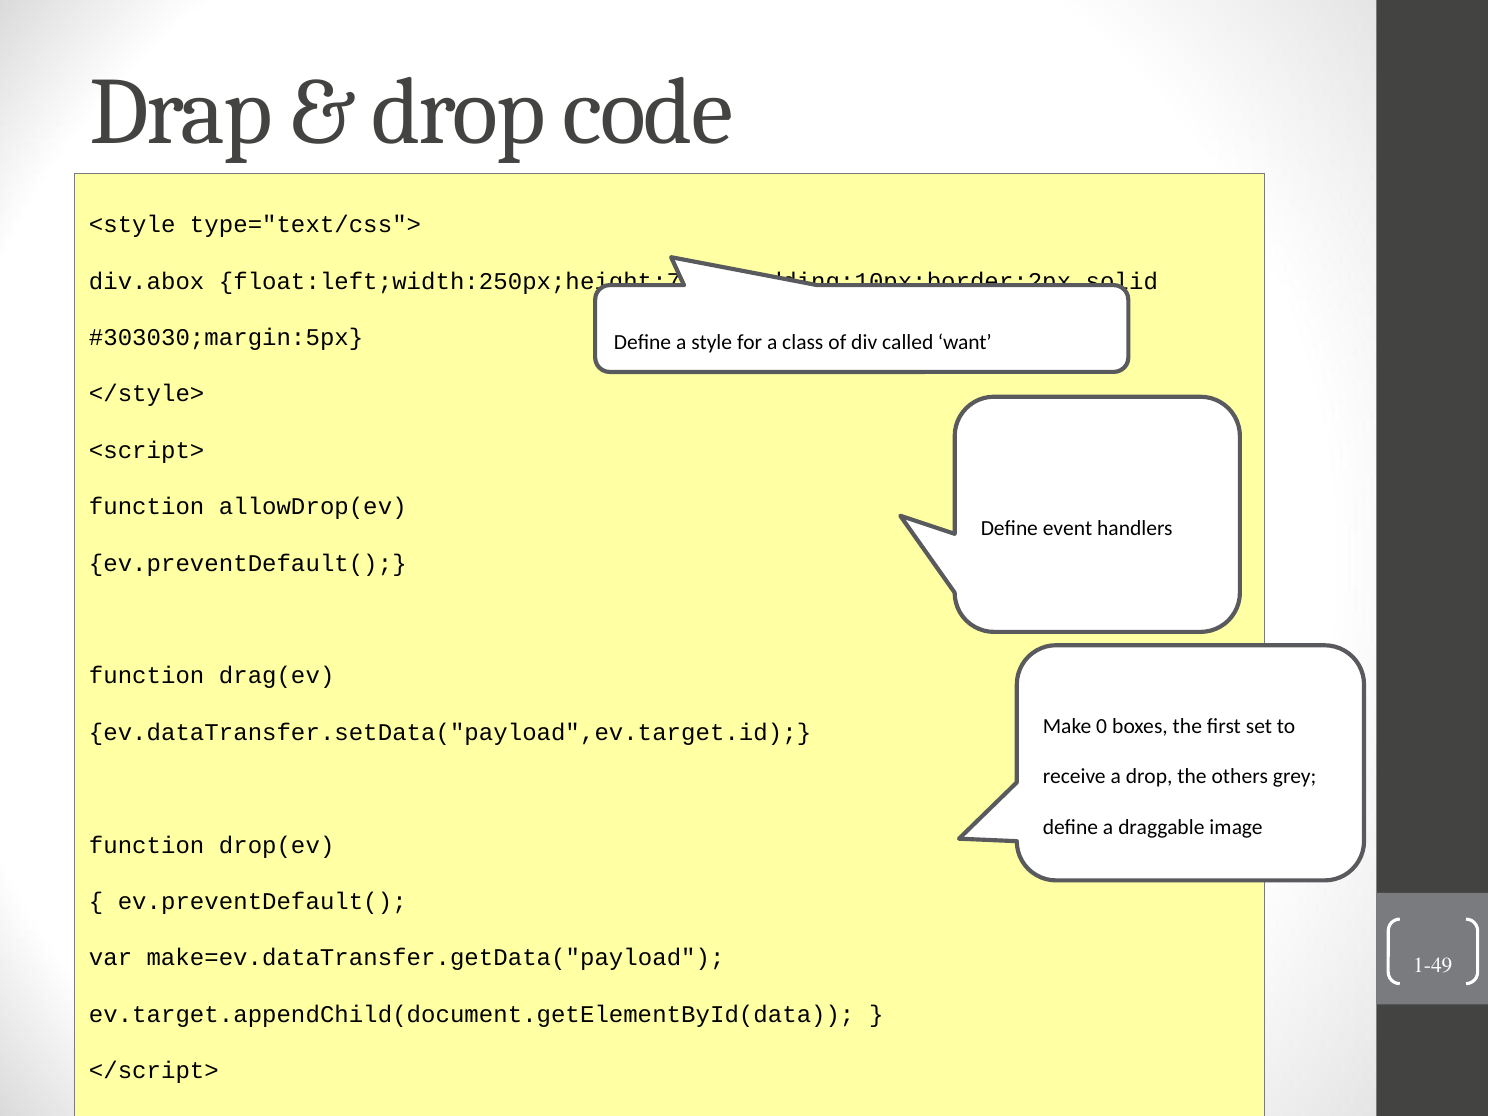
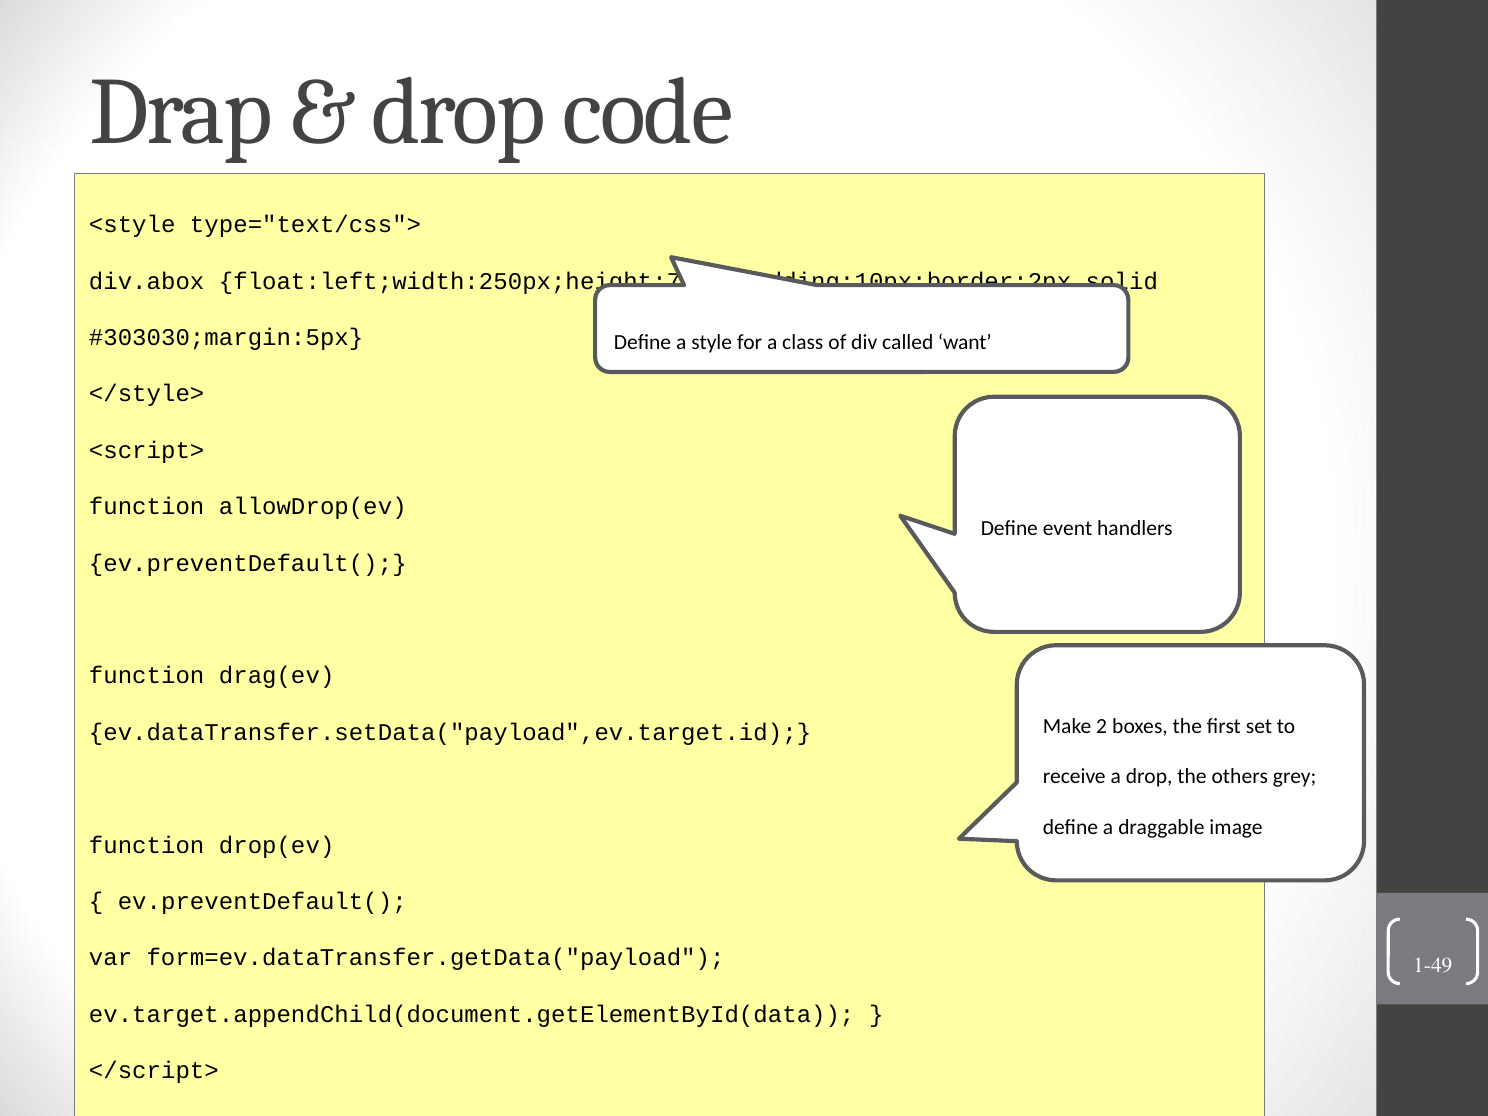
0: 0 -> 2
make=ev.dataTransfer.getData("payload: make=ev.dataTransfer.getData("payload -> form=ev.dataTransfer.getData("payload
